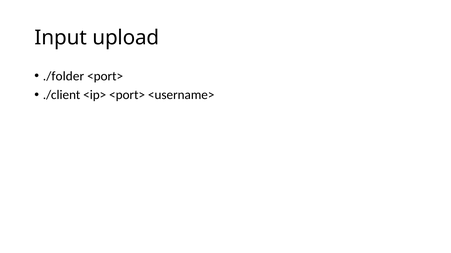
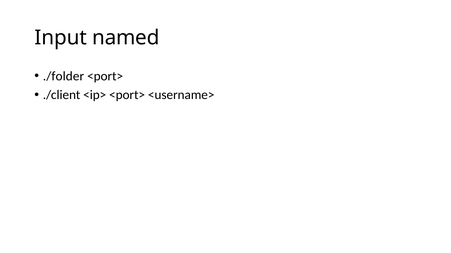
upload: upload -> named
